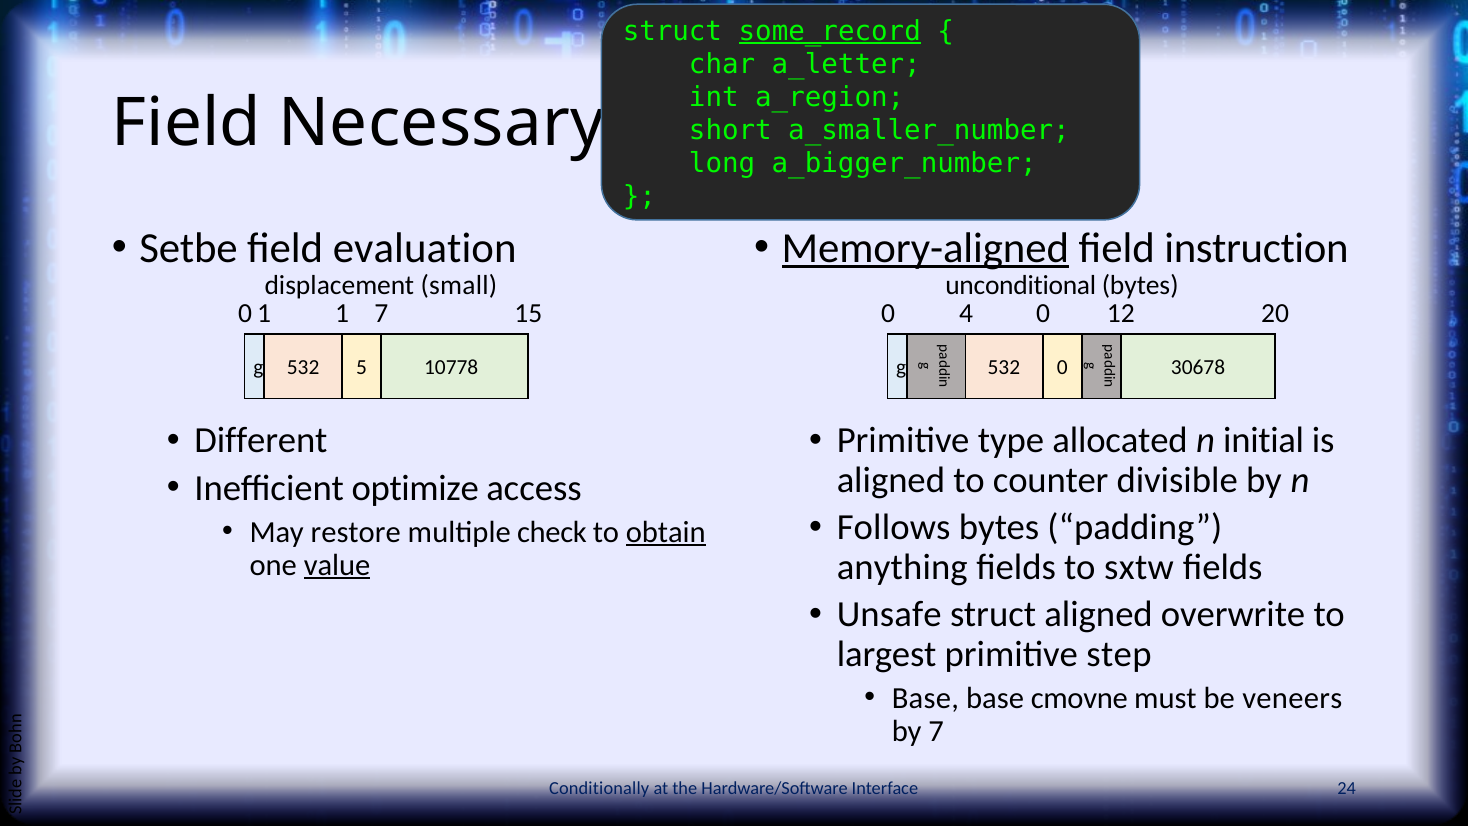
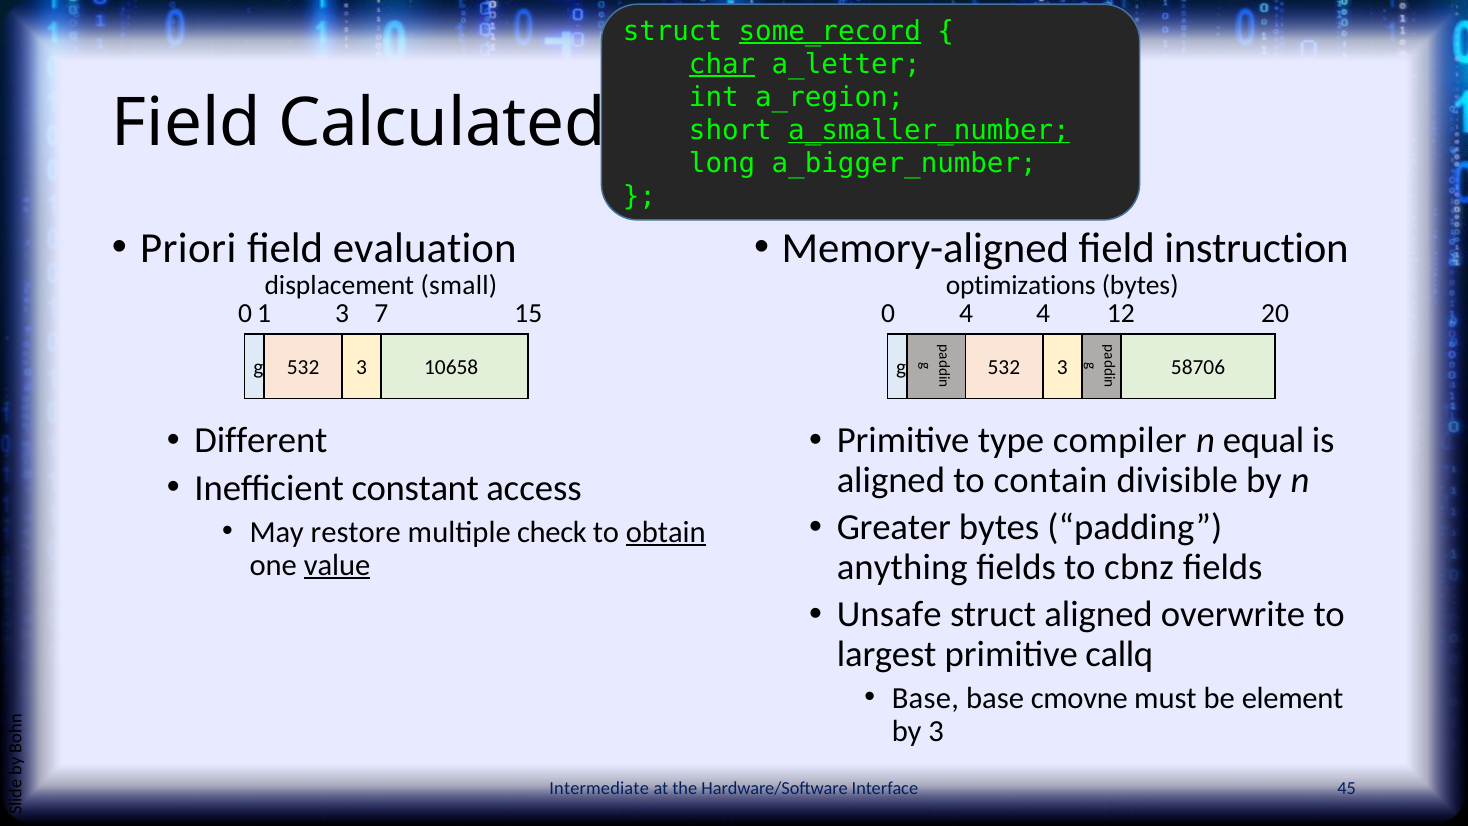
char underline: none -> present
Necessary: Necessary -> Calculated
a_smaller_number underline: none -> present
Memory-aligned underline: present -> none
Setbe: Setbe -> Priori
unconditional: unconditional -> optimizations
1 at (342, 313): 1 -> 3
4 0: 0 -> 4
5 at (362, 368): 5 -> 3
10778: 10778 -> 10658
0 at (1062, 368): 0 -> 3
30678: 30678 -> 58706
allocated: allocated -> compiler
initial: initial -> equal
counter: counter -> contain
optimize: optimize -> constant
Follows: Follows -> Greater
sxtw: sxtw -> cbnz
step: step -> callq
veneers: veneers -> element
by 7: 7 -> 3
Conditionally: Conditionally -> Intermediate
24: 24 -> 45
